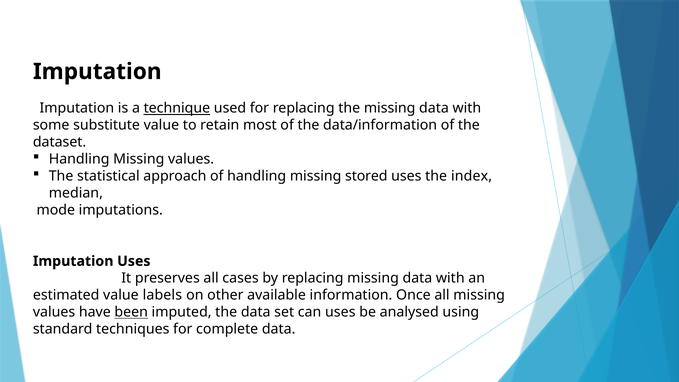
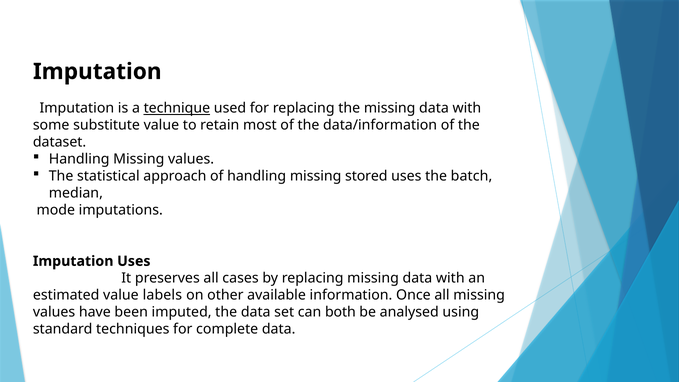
index: index -> batch
been underline: present -> none
can uses: uses -> both
